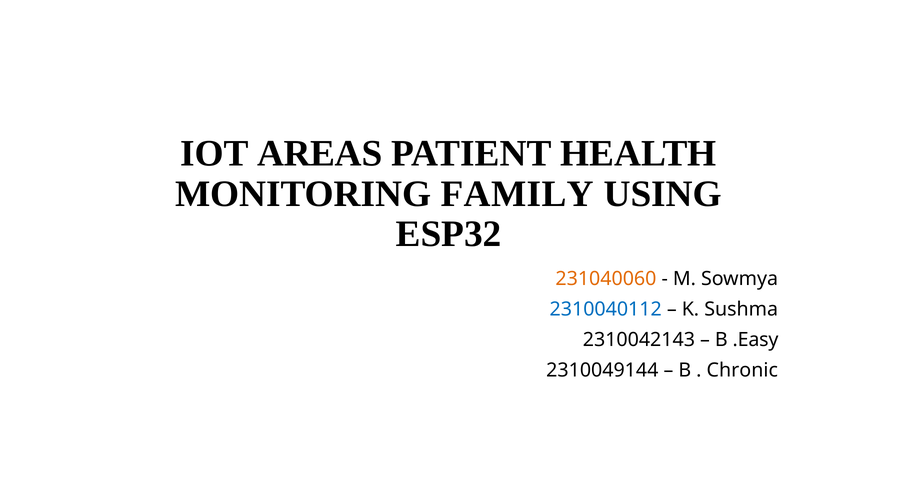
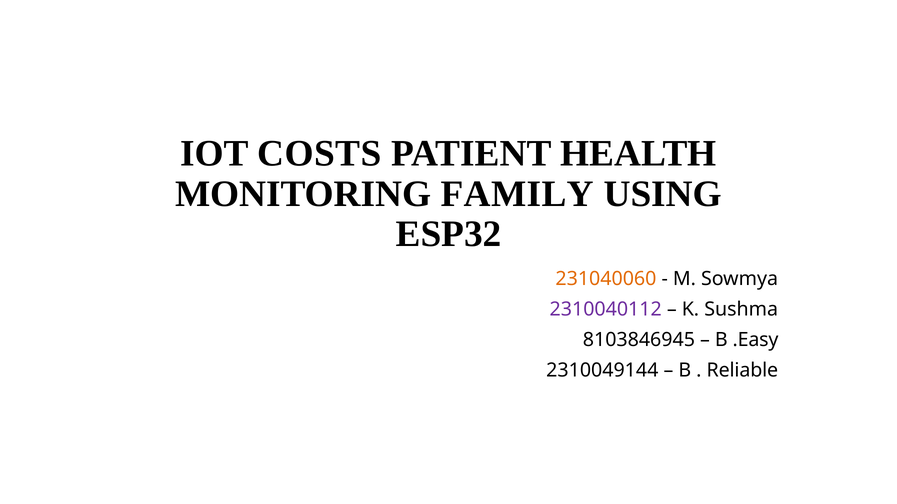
AREAS: AREAS -> COSTS
2310040112 colour: blue -> purple
2310042143: 2310042143 -> 8103846945
Chronic: Chronic -> Reliable
